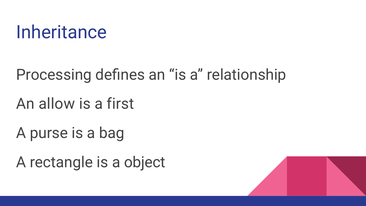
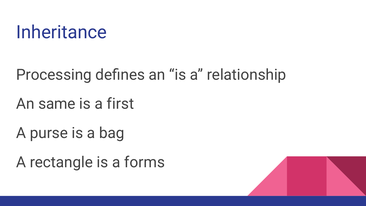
allow: allow -> same
object: object -> forms
